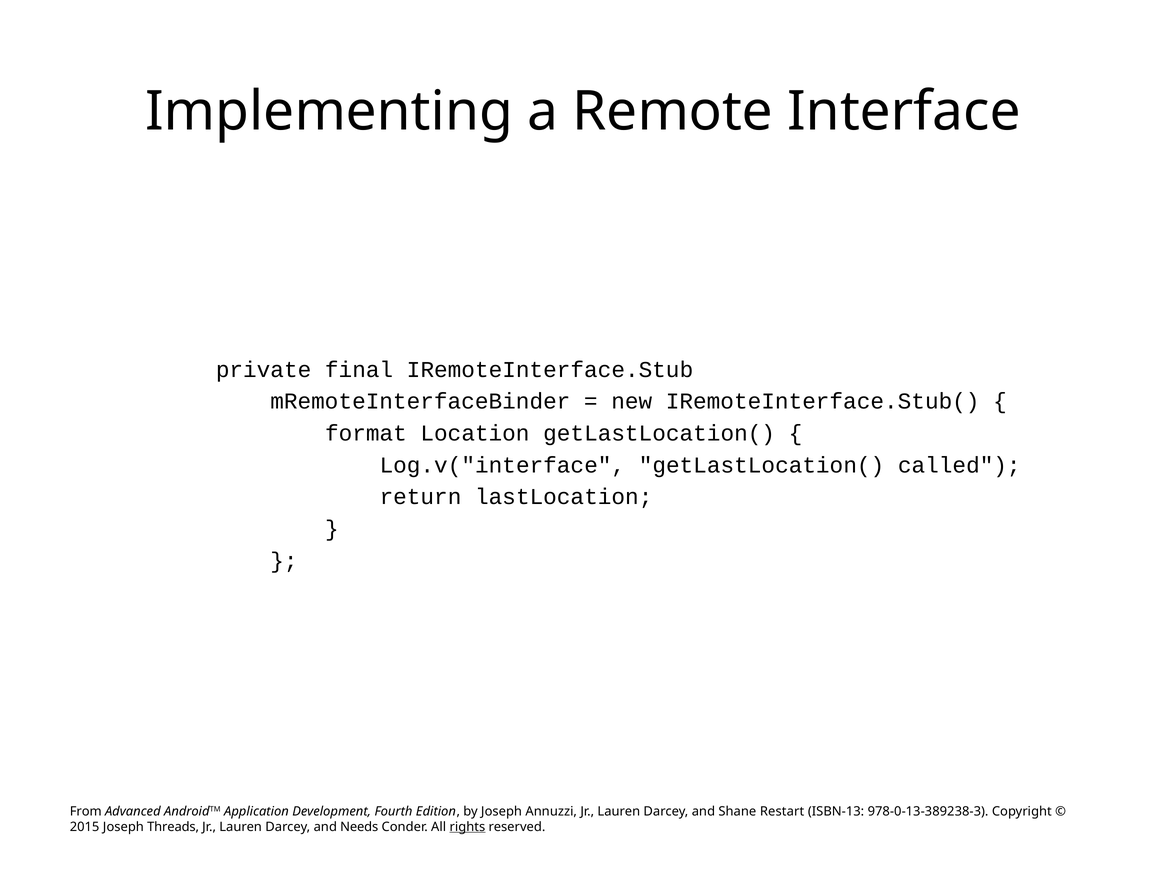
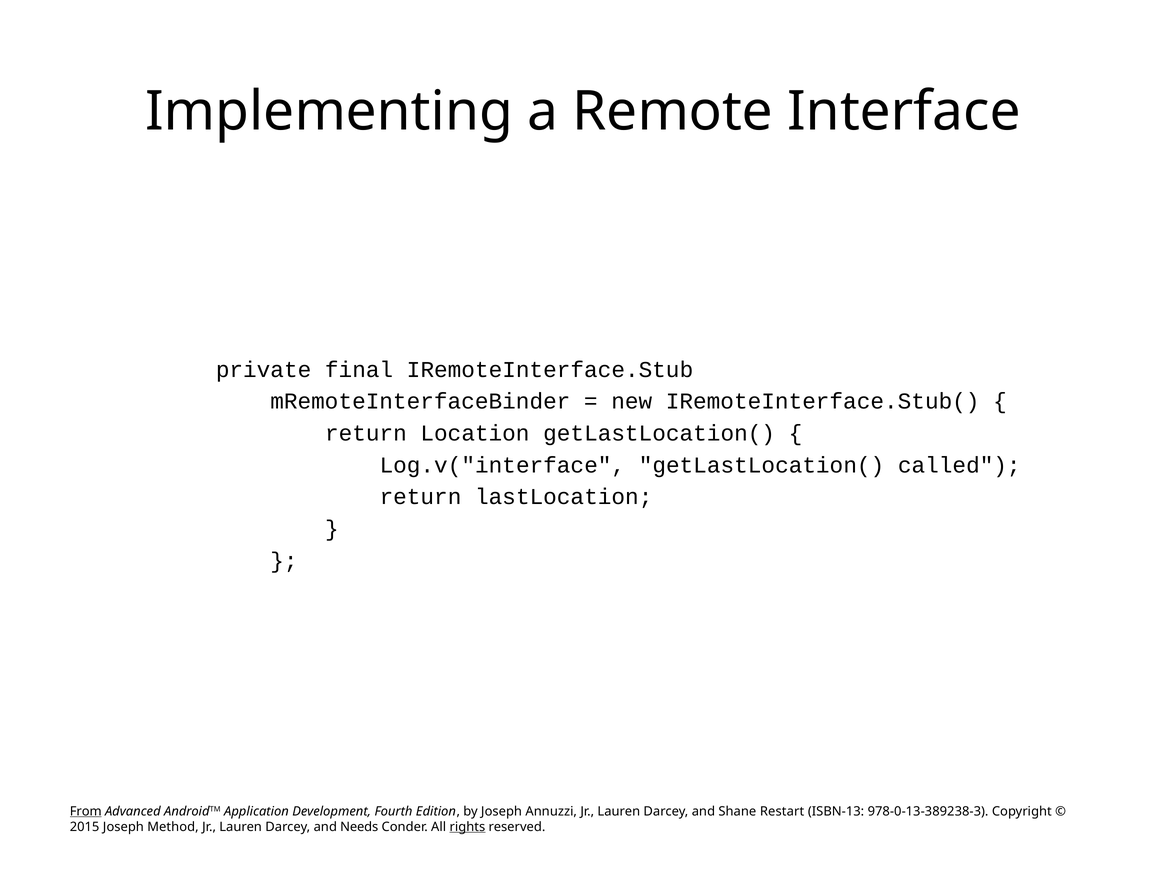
format at (366, 433): format -> return
From underline: none -> present
Threads: Threads -> Method
